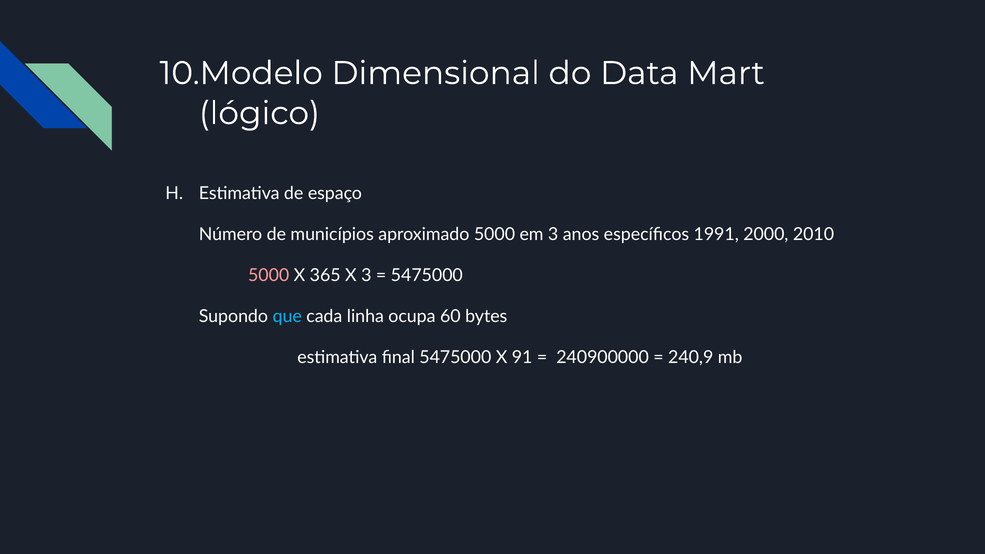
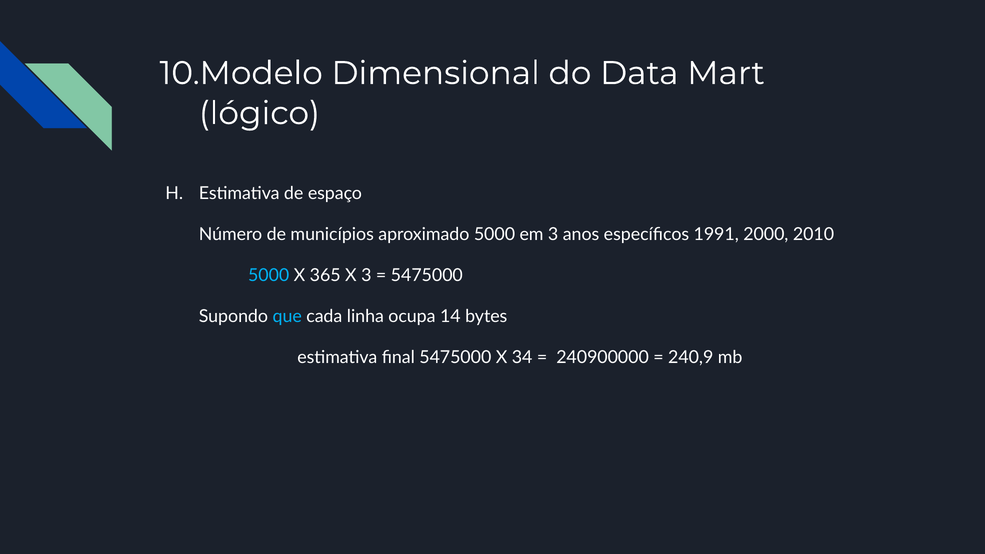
5000 at (269, 275) colour: pink -> light blue
60: 60 -> 14
91: 91 -> 34
